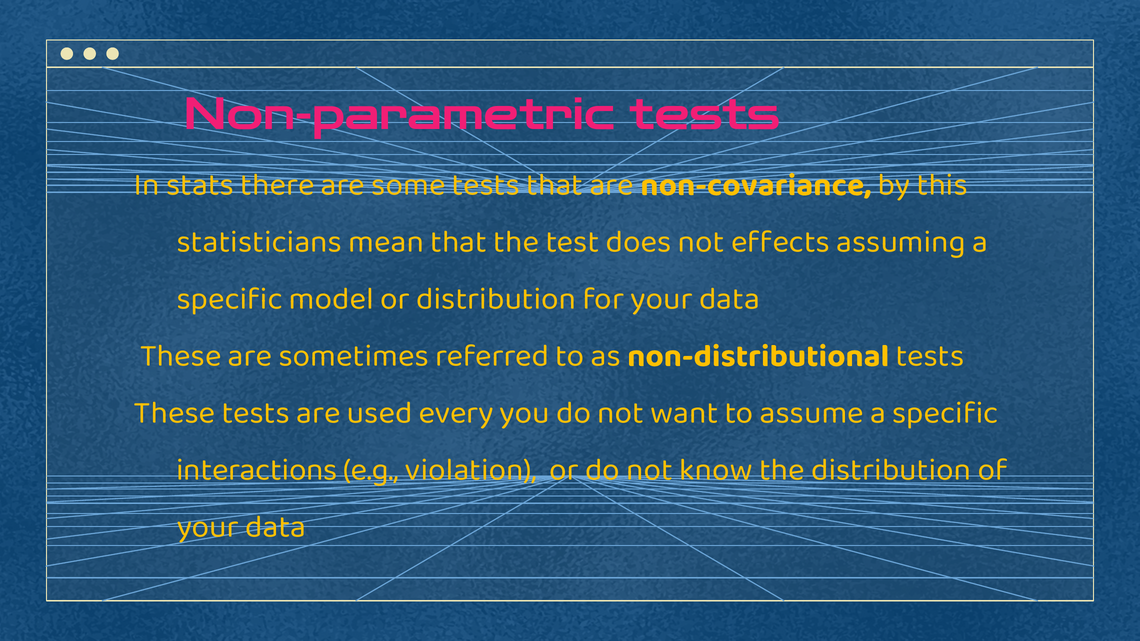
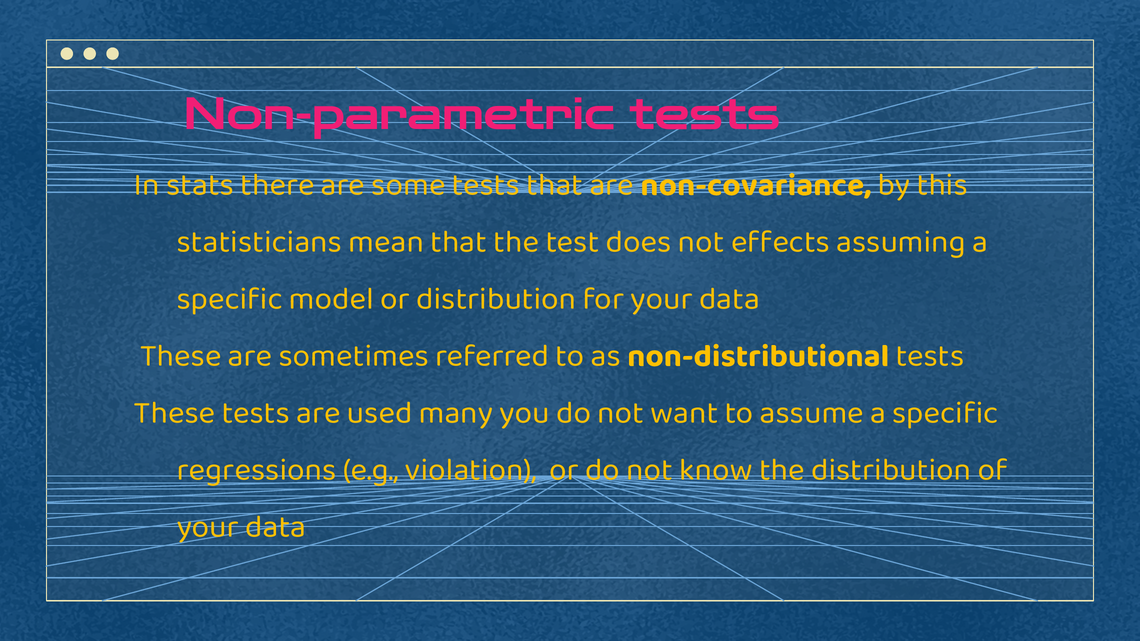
every: every -> many
interactions: interactions -> regressions
